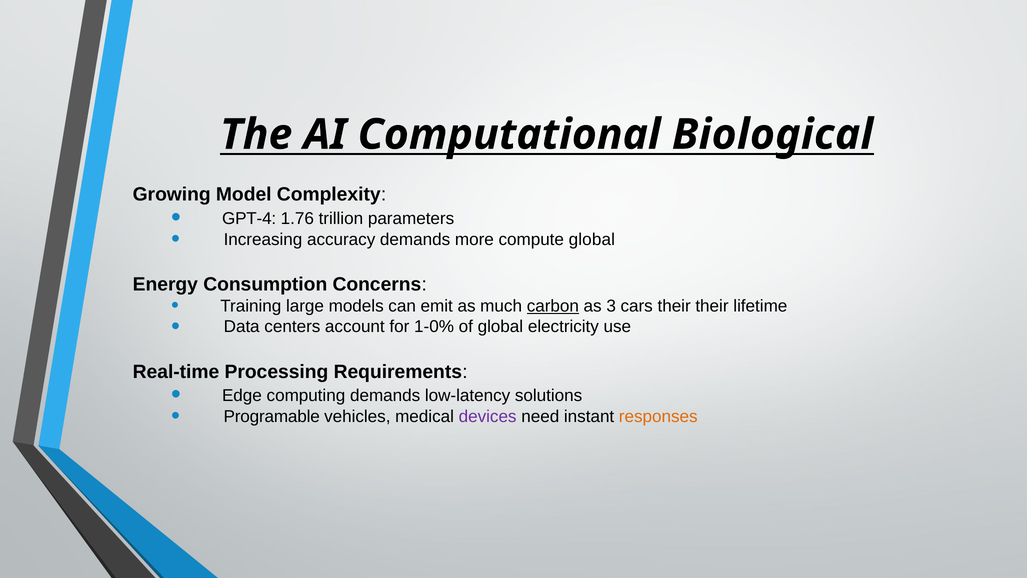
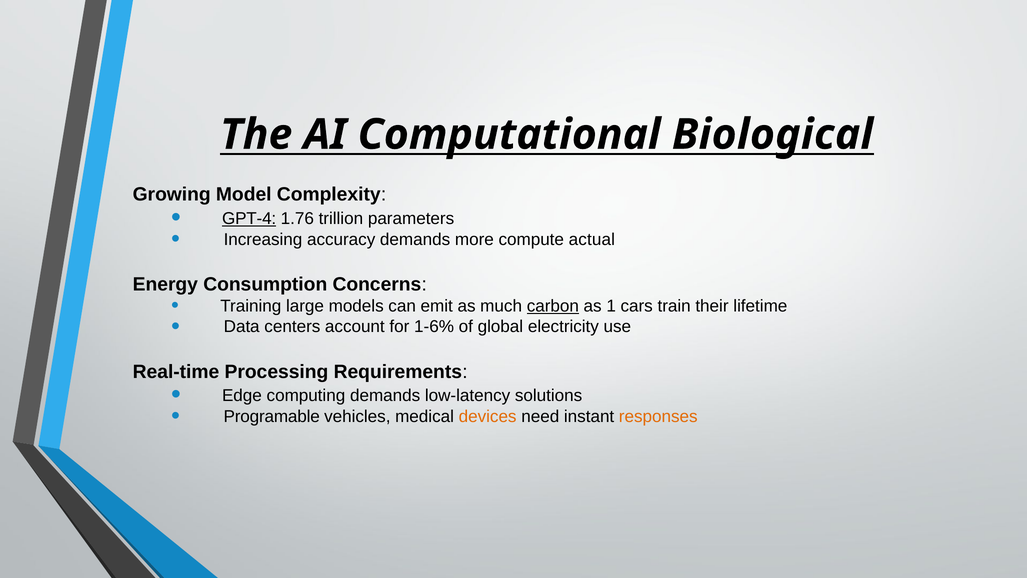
GPT-4 underline: none -> present
compute global: global -> actual
3: 3 -> 1
cars their: their -> train
1-0%: 1-0% -> 1-6%
devices colour: purple -> orange
